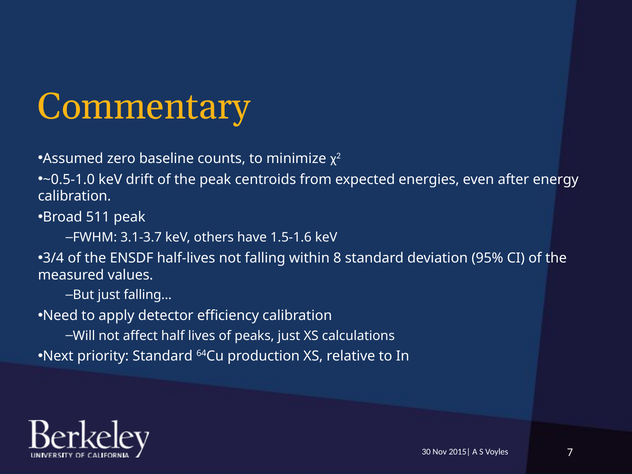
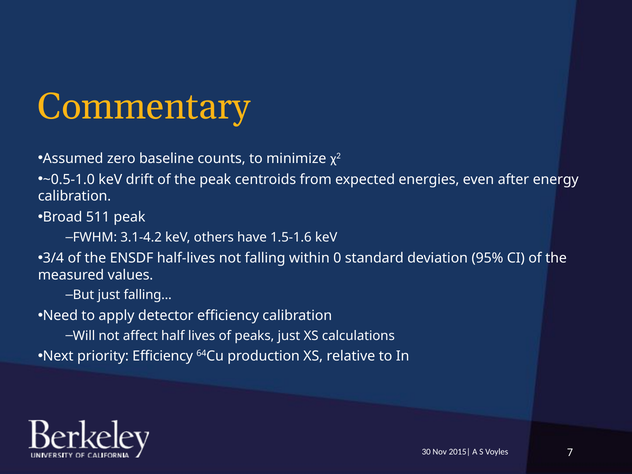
3.1-3.7: 3.1-3.7 -> 3.1-4.2
8: 8 -> 0
priority Standard: Standard -> Efficiency
